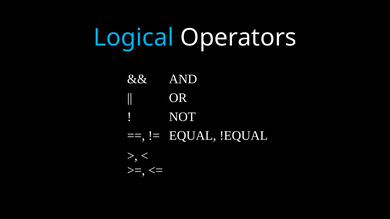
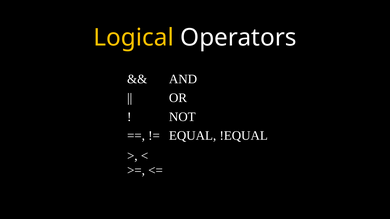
Logical colour: light blue -> yellow
